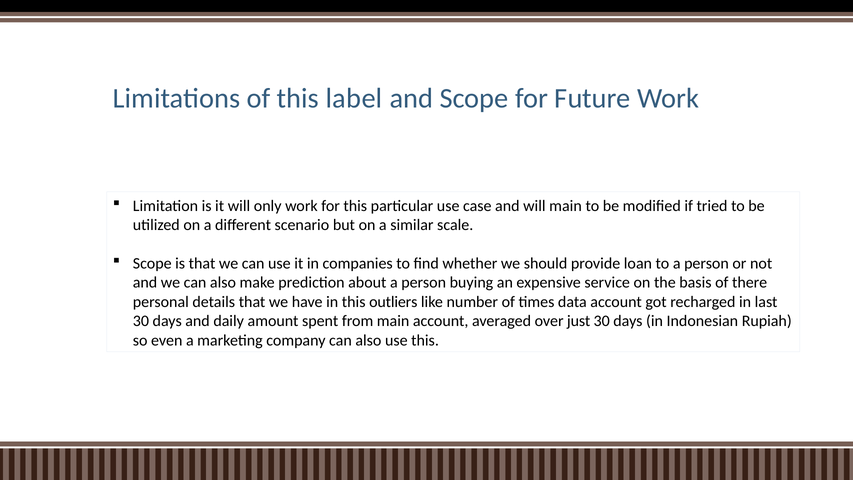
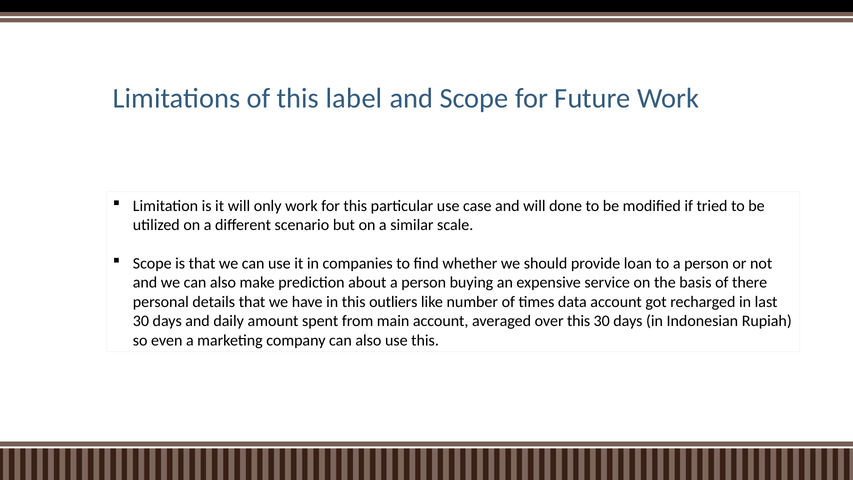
will main: main -> done
over just: just -> this
